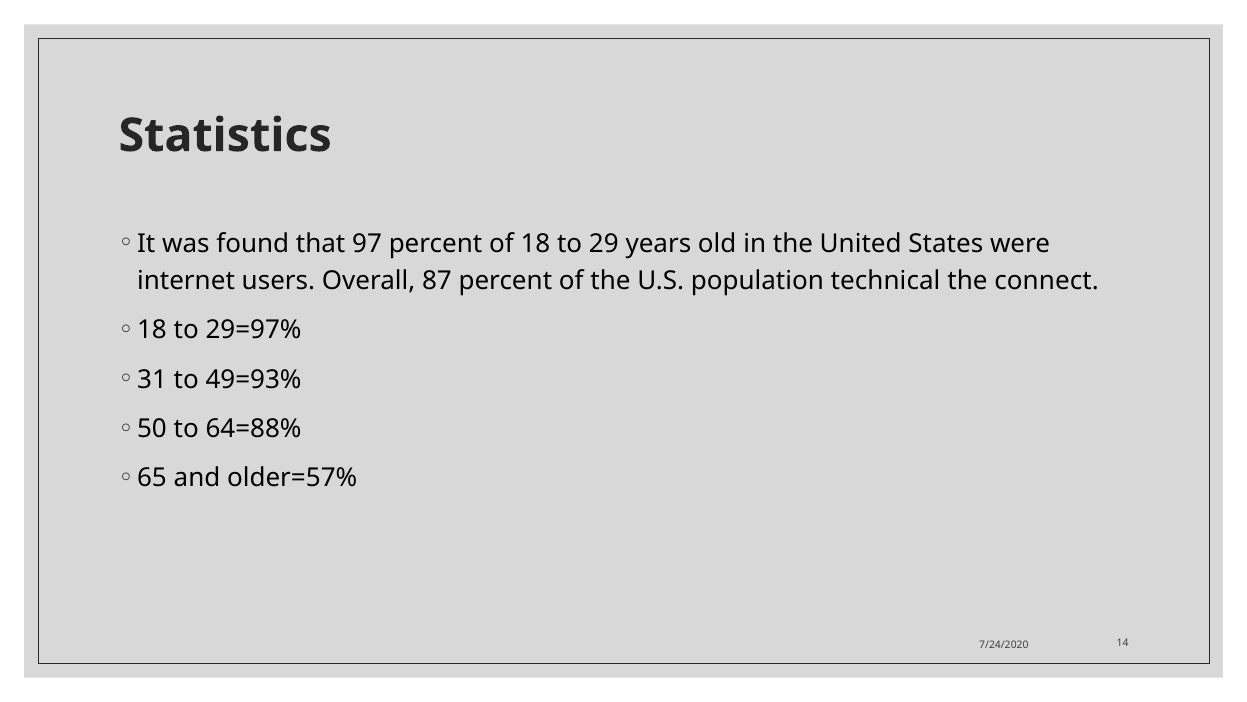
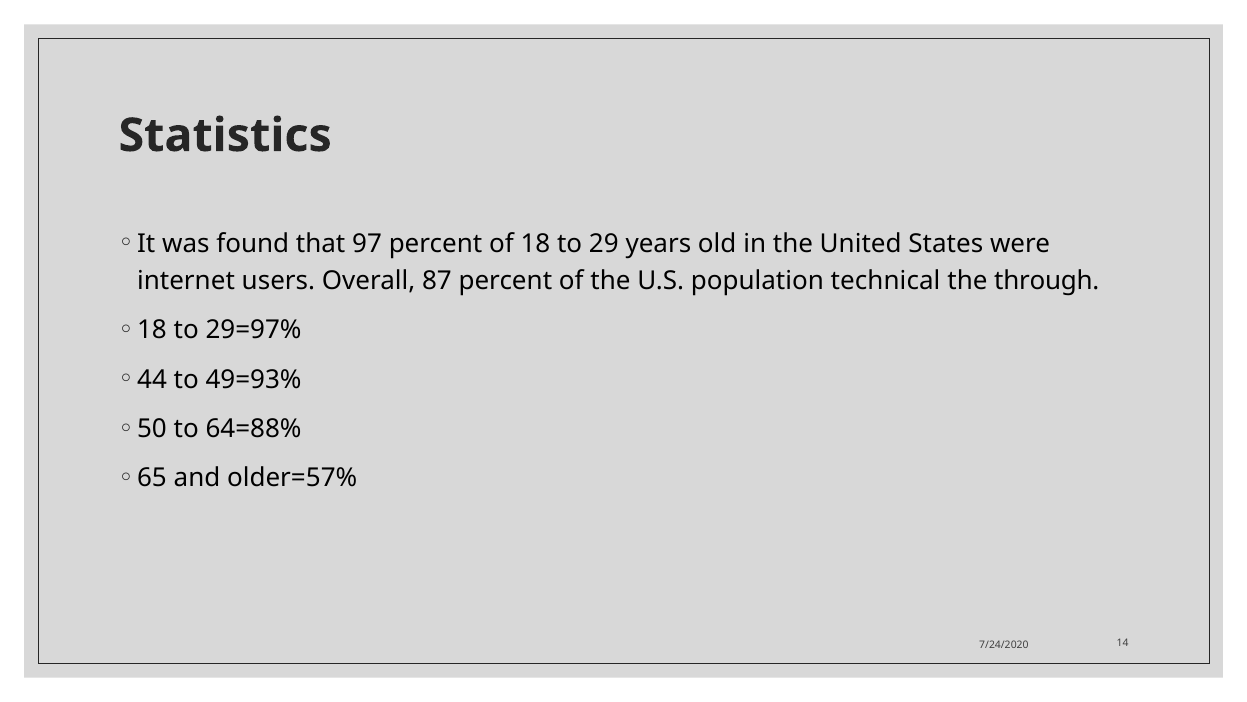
connect: connect -> through
31: 31 -> 44
